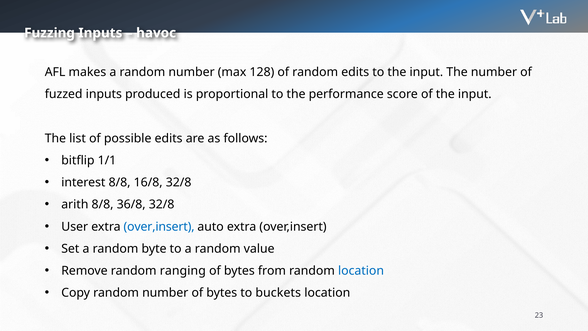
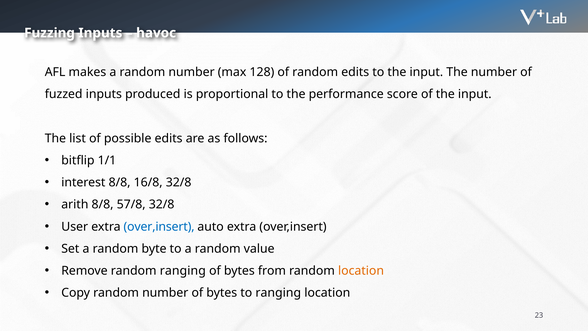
36/8: 36/8 -> 57/8
location at (361, 271) colour: blue -> orange
to buckets: buckets -> ranging
